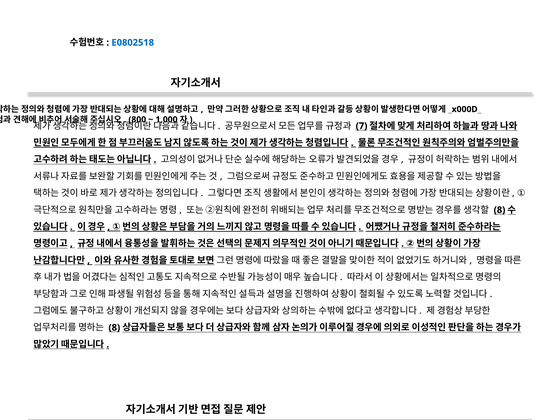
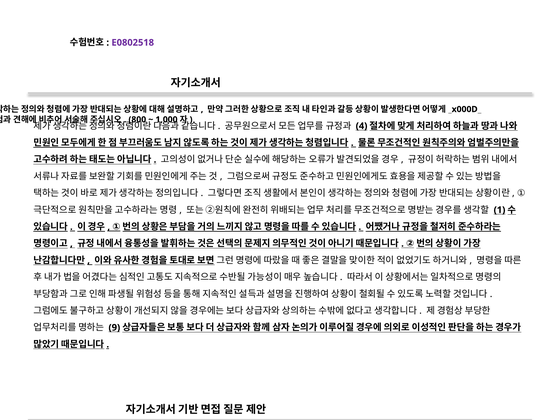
E0802518 colour: blue -> purple
7: 7 -> 4
8 at (500, 210): 8 -> 1
8 at (114, 328): 8 -> 9
